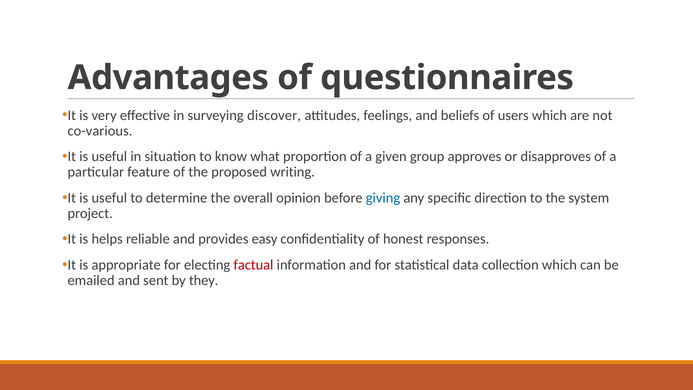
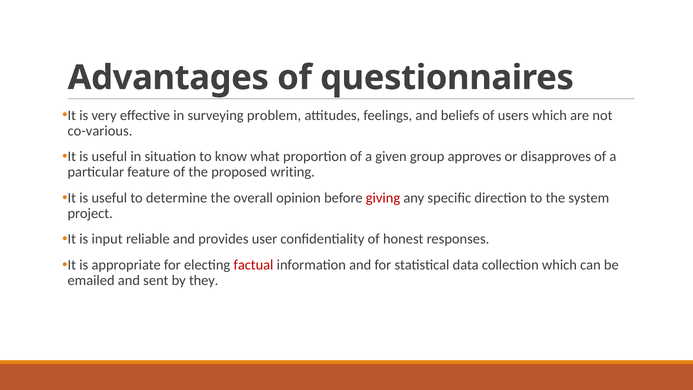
discover: discover -> problem
giving colour: blue -> red
helps: helps -> input
easy: easy -> user
